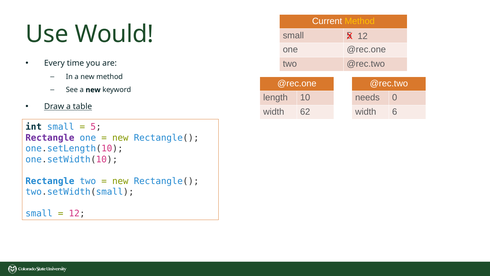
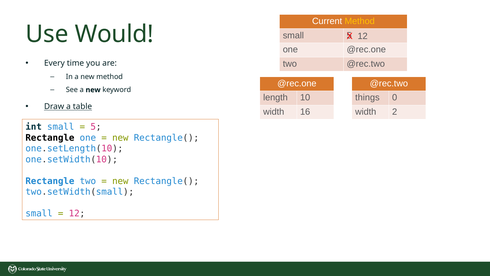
needs: needs -> things
62: 62 -> 16
6: 6 -> 2
Rectangle at (50, 138) colour: purple -> black
